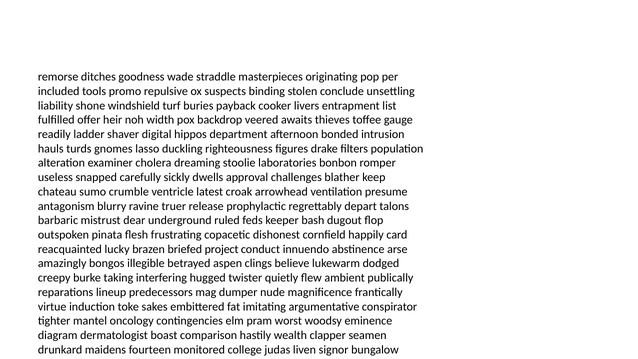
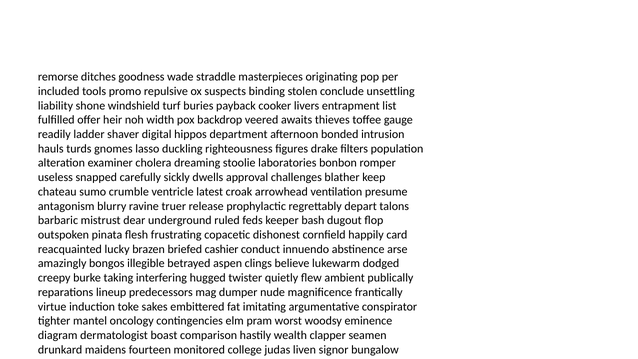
project: project -> cashier
